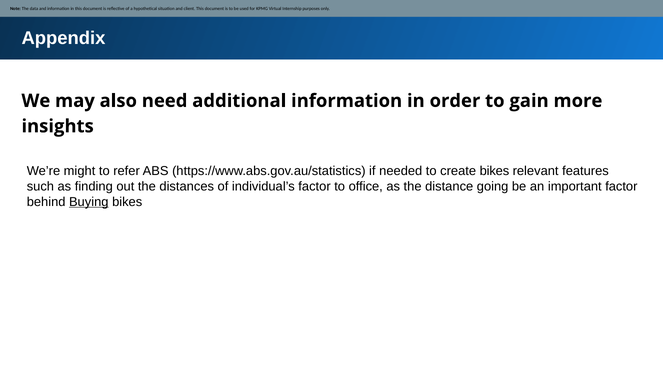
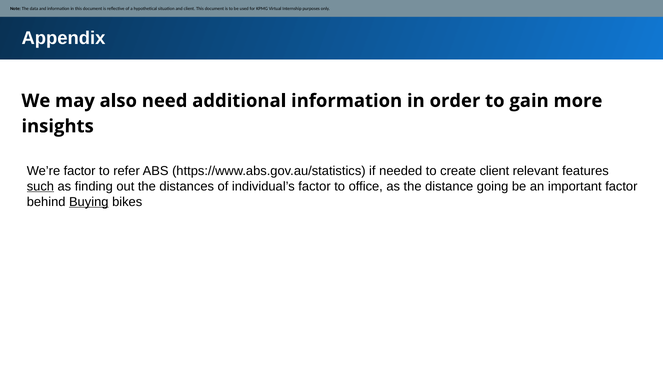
We’re might: might -> factor
create bikes: bikes -> client
such underline: none -> present
